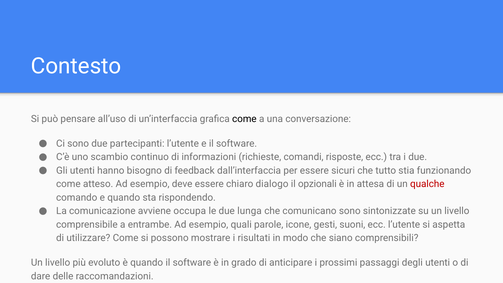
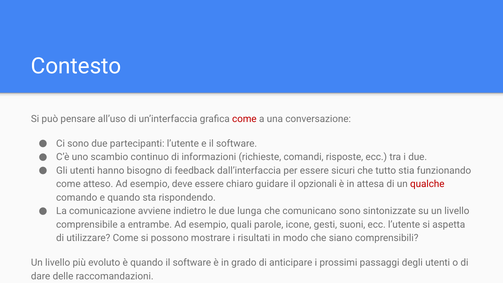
come at (244, 119) colour: black -> red
dialogo: dialogo -> guidare
occupa: occupa -> indietro
